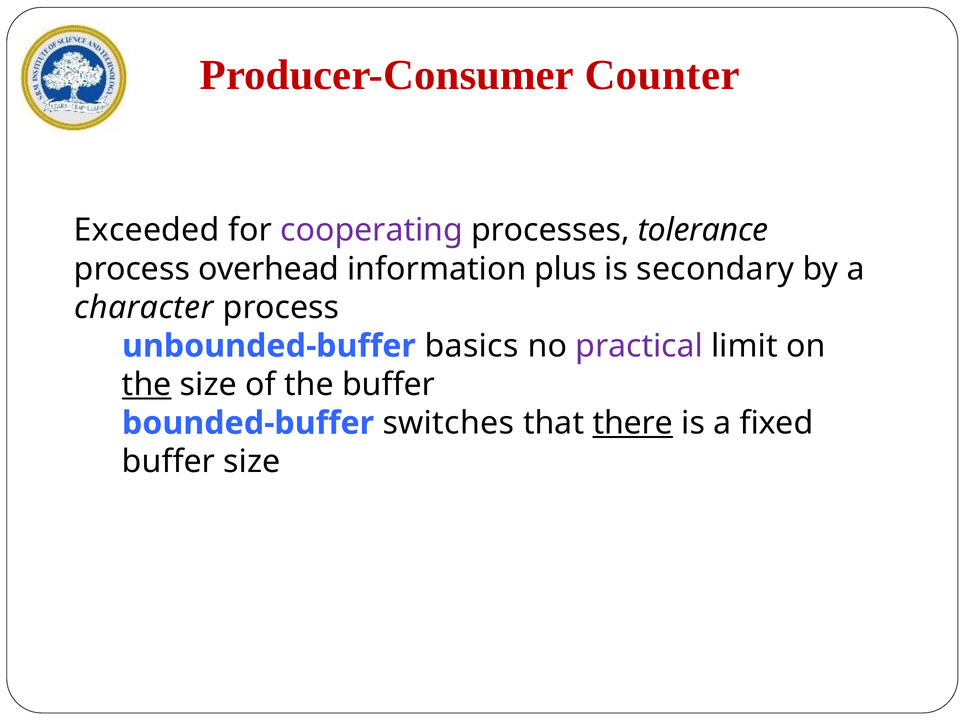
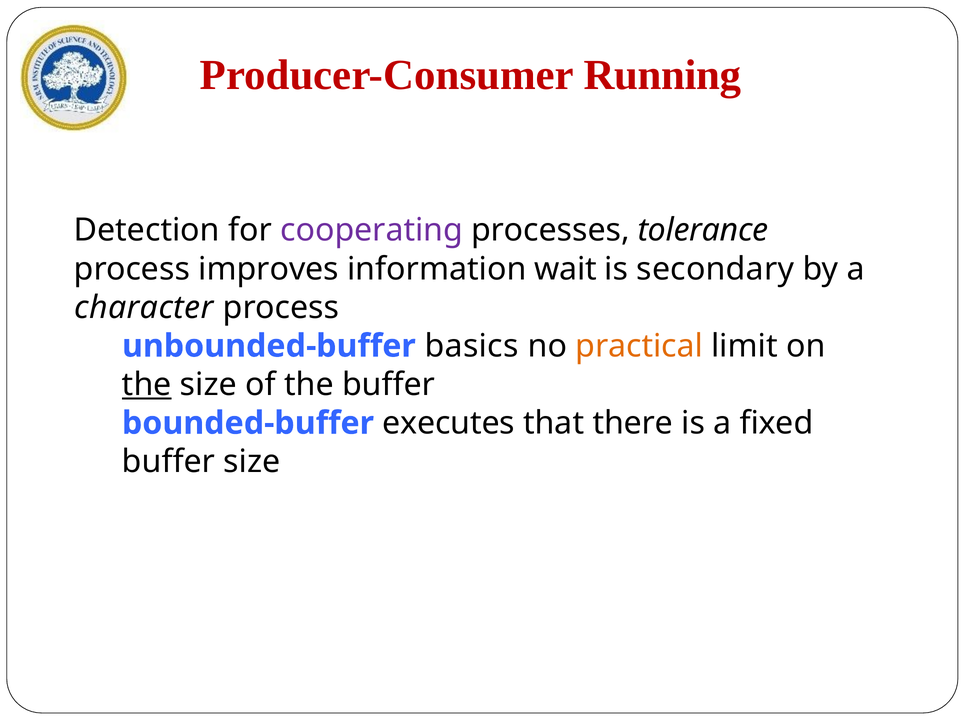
Counter: Counter -> Running
Exceeded: Exceeded -> Detection
overhead: overhead -> improves
plus: plus -> wait
practical colour: purple -> orange
switches: switches -> executes
there underline: present -> none
